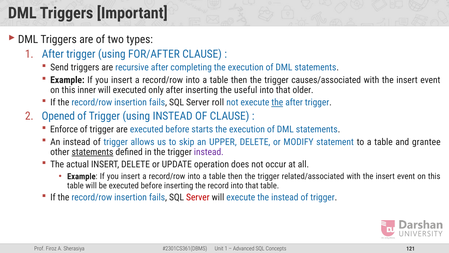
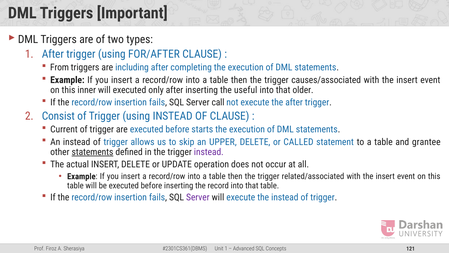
Send: Send -> From
recursive: recursive -> including
roll: roll -> call
the at (277, 102) underline: present -> none
Opened: Opened -> Consist
Enforce: Enforce -> Current
MODIFY: MODIFY -> CALLED
Server at (198, 197) colour: red -> purple
